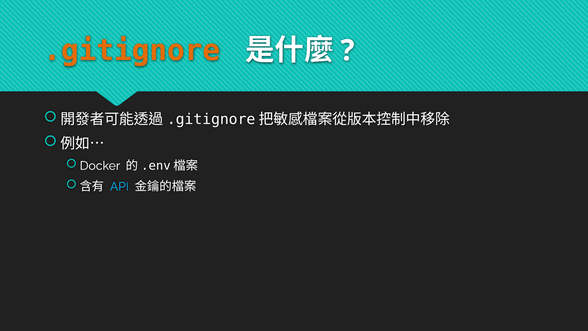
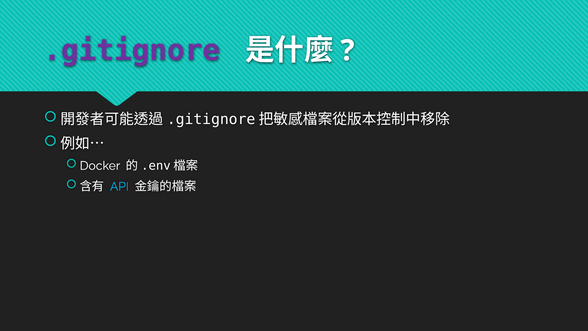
.gitignore colour: orange -> purple
